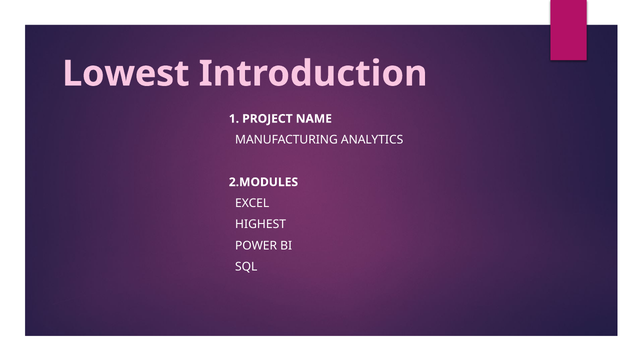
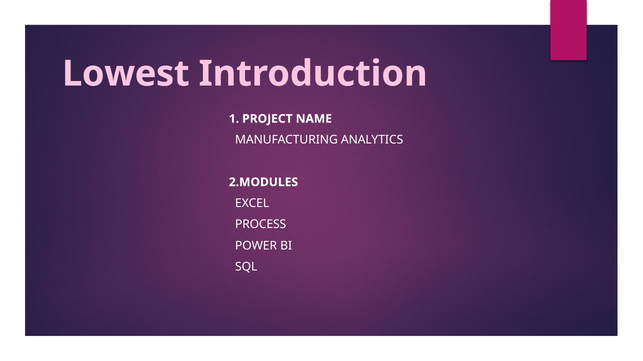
HIGHEST: HIGHEST -> PROCESS
